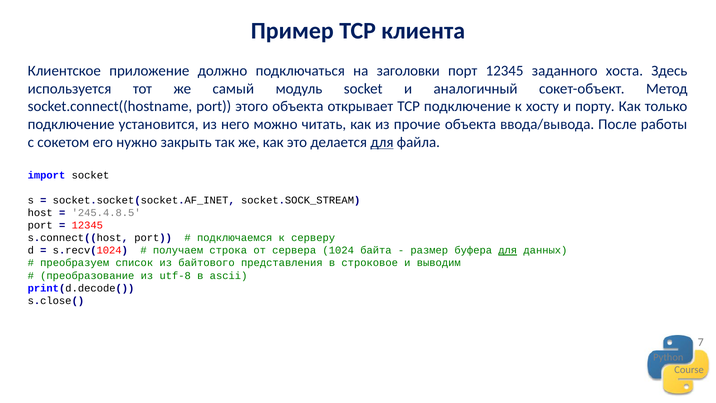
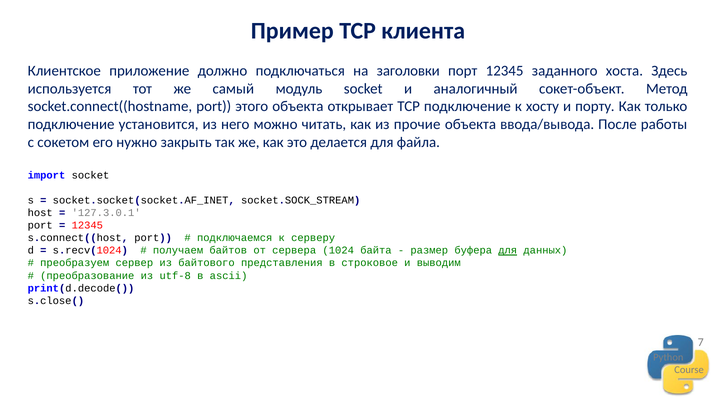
для at (382, 142) underline: present -> none
245.4.8.5: 245.4.8.5 -> 127.3.0.1
строка: строка -> байтов
список: список -> сервер
